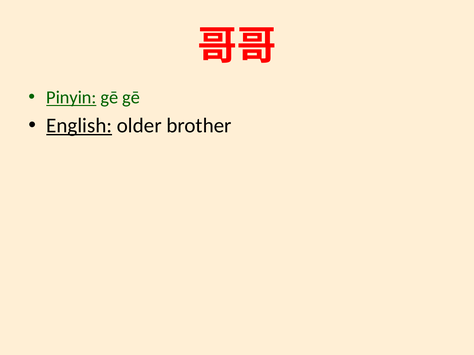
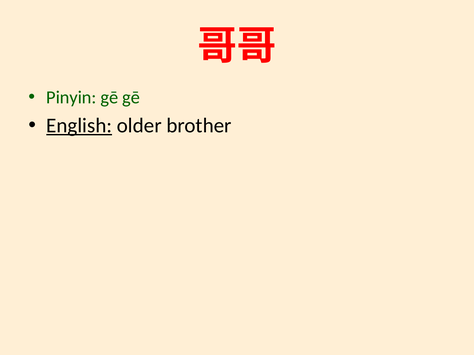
Pinyin underline: present -> none
